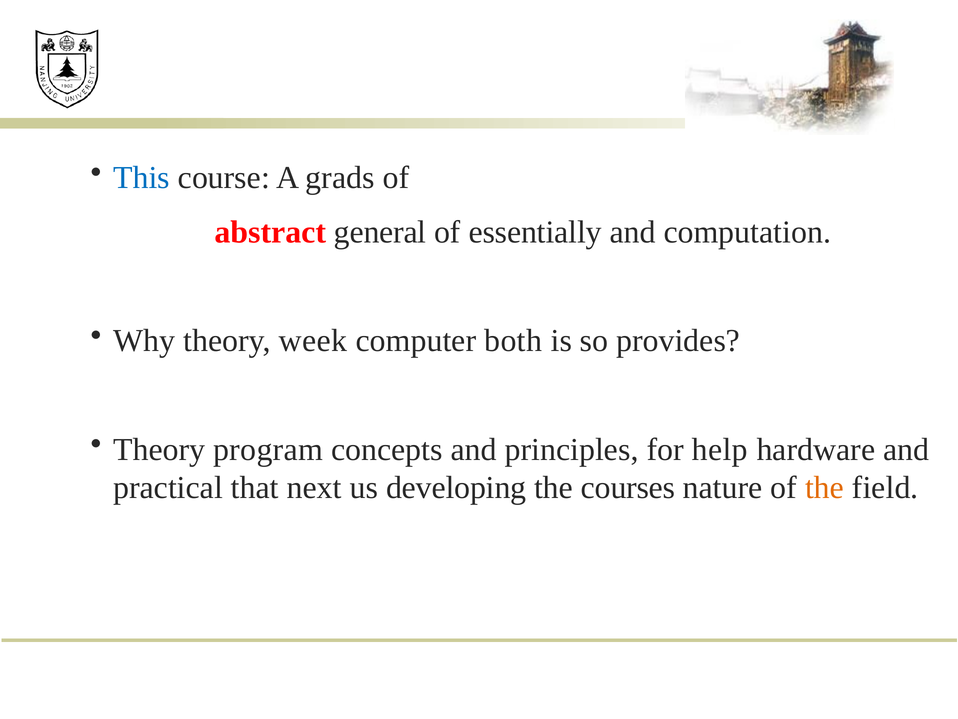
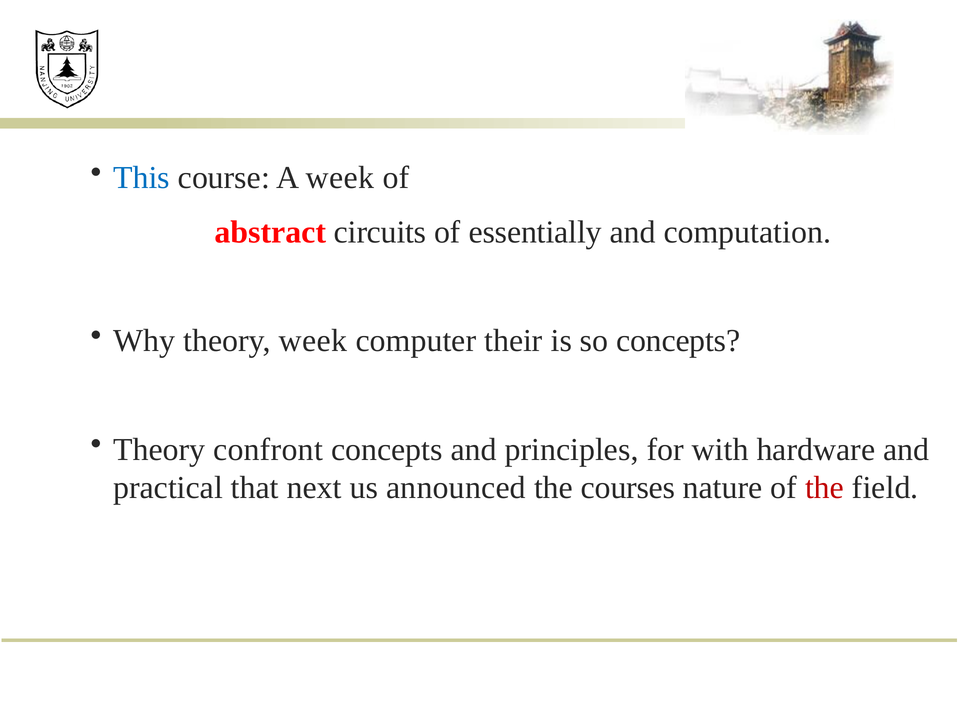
A grads: grads -> week
general: general -> circuits
both: both -> their
so provides: provides -> concepts
program: program -> confront
help: help -> with
developing: developing -> announced
the at (825, 488) colour: orange -> red
